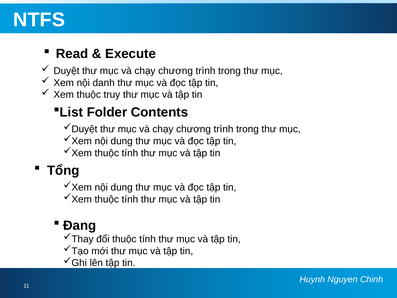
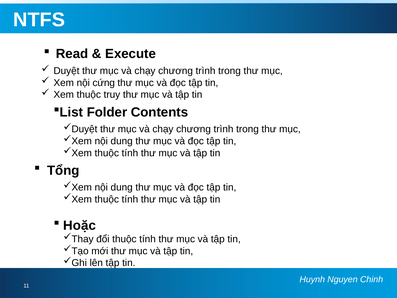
danh: danh -> cứng
Đang: Đang -> Hoặc
